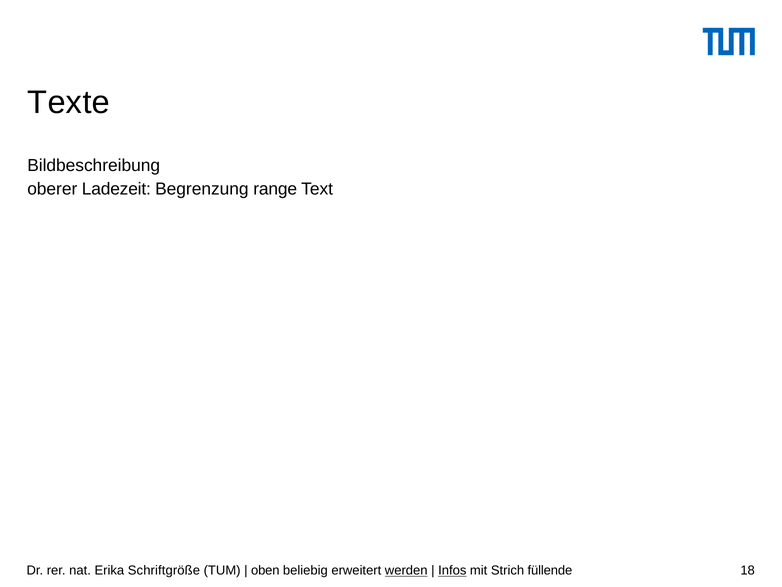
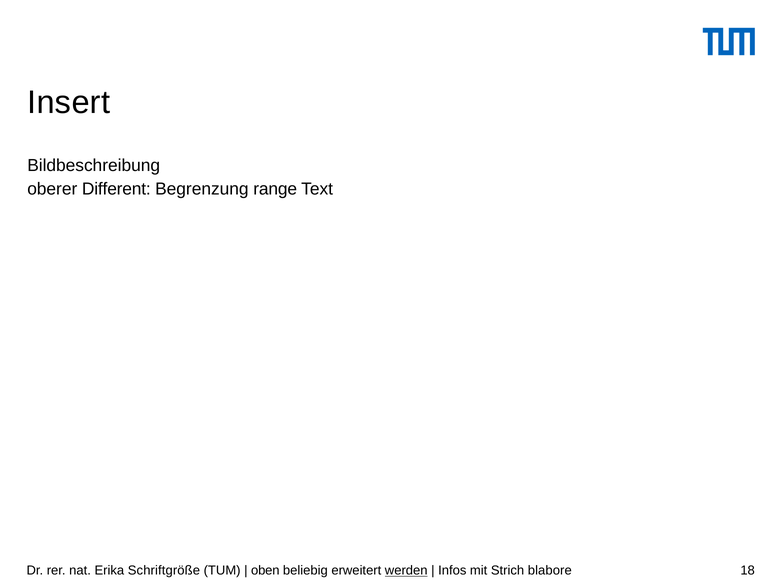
Texte: Texte -> Insert
Ladezeit: Ladezeit -> Different
Infos underline: present -> none
füllende: füllende -> blabore
